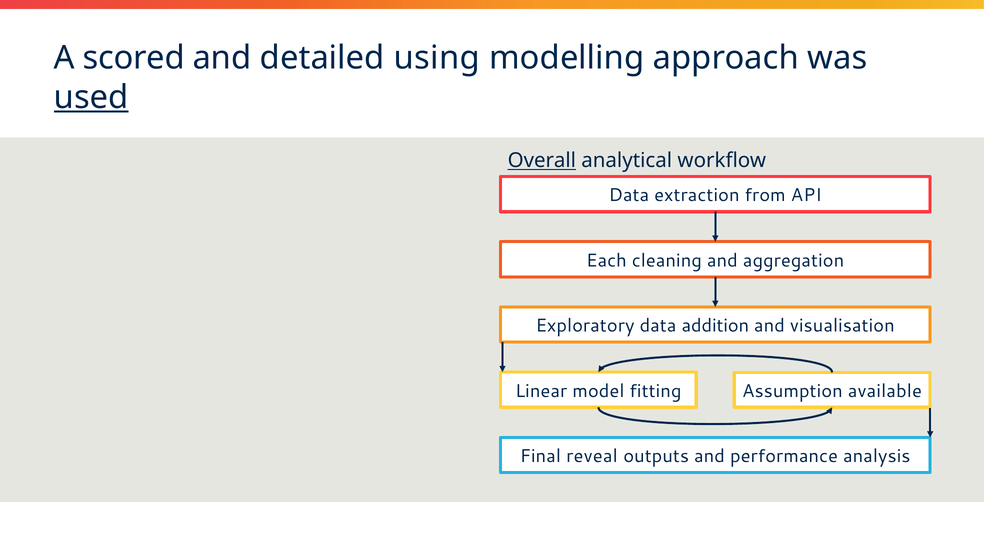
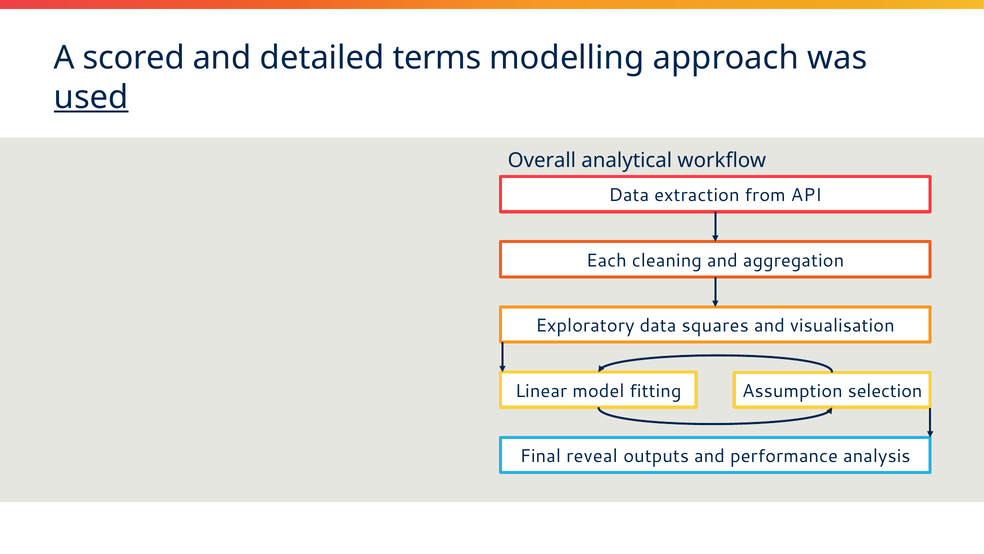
using: using -> terms
Overall underline: present -> none
addition: addition -> squares
available: available -> selection
